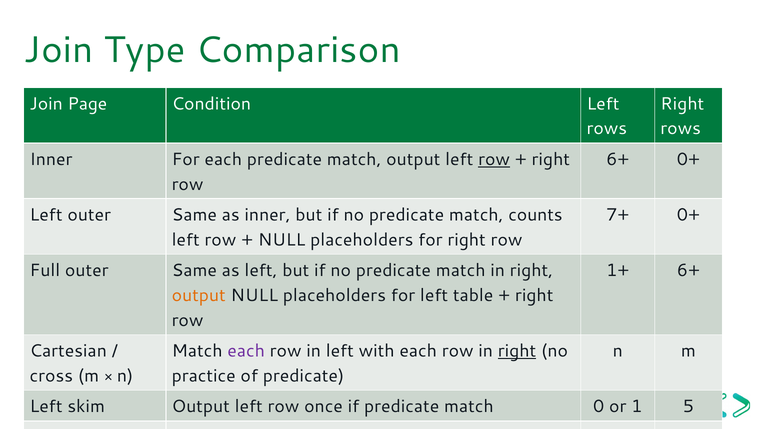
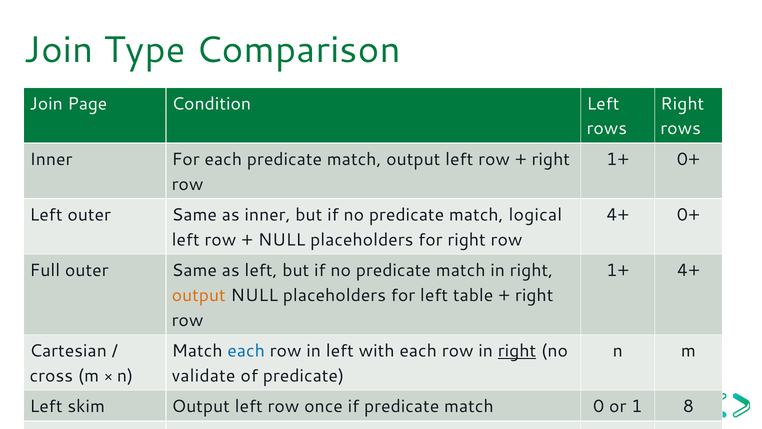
row at (494, 159) underline: present -> none
6+ at (618, 159): 6+ -> 1+
counts: counts -> logical
7+ at (618, 215): 7+ -> 4+
1+ 6+: 6+ -> 4+
each at (246, 351) colour: purple -> blue
practice: practice -> validate
5: 5 -> 8
